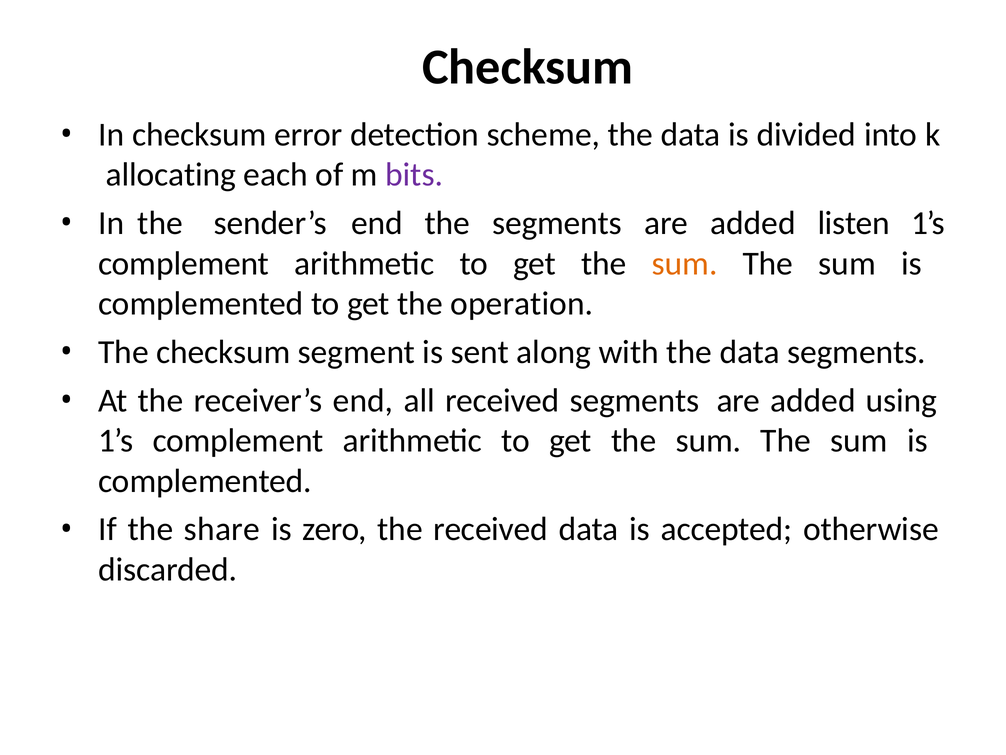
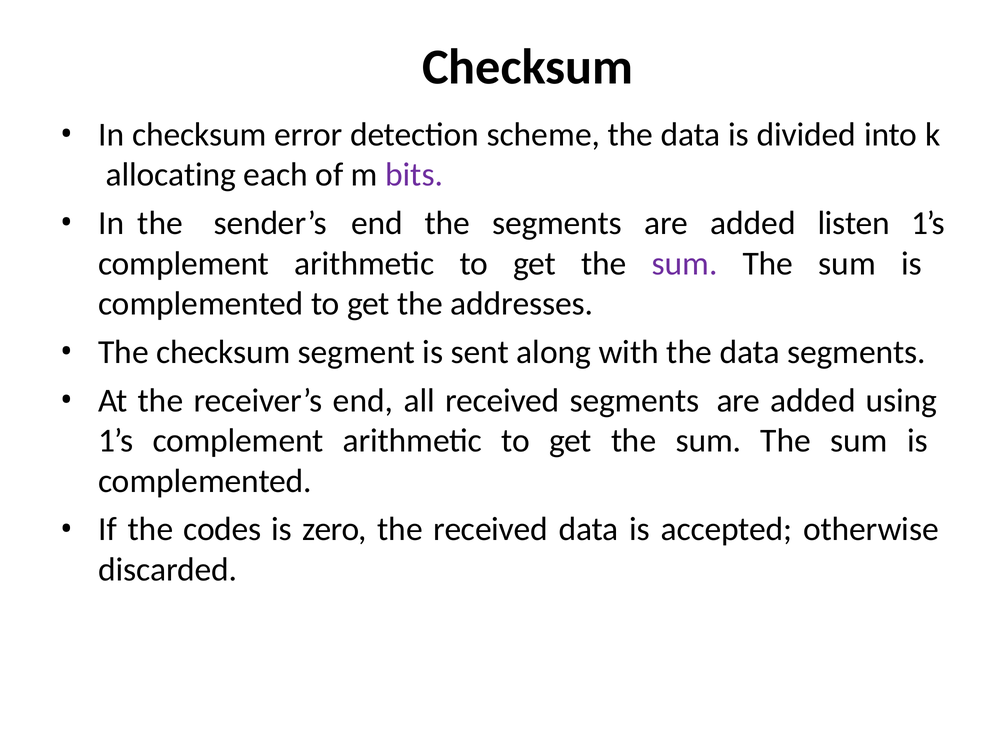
sum at (685, 263) colour: orange -> purple
operation: operation -> addresses
share: share -> codes
